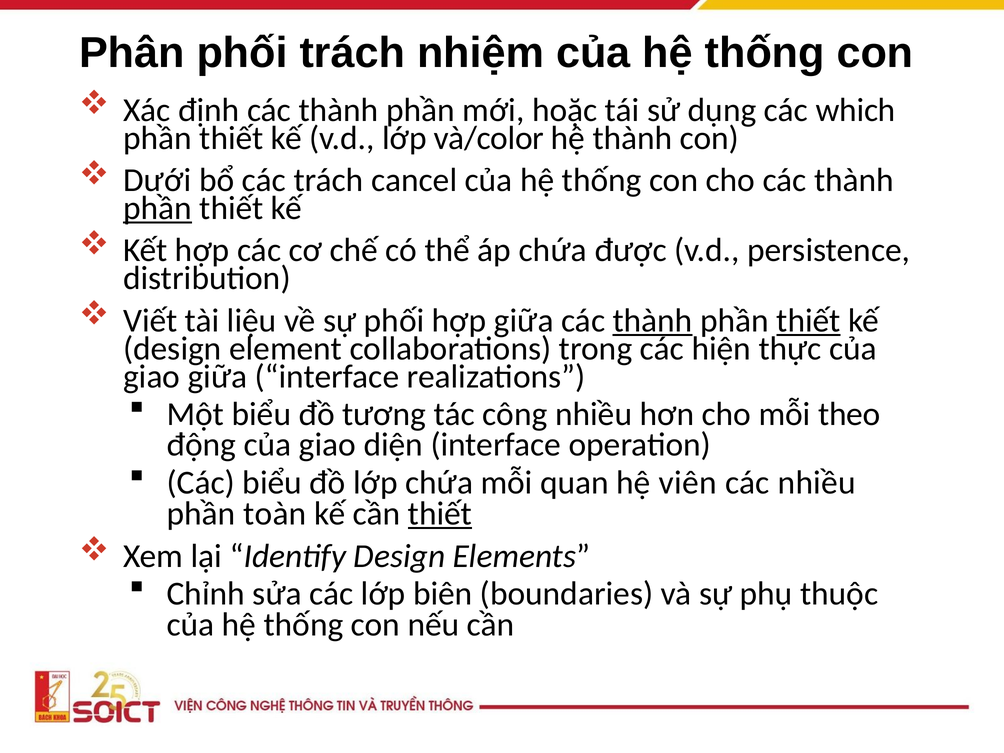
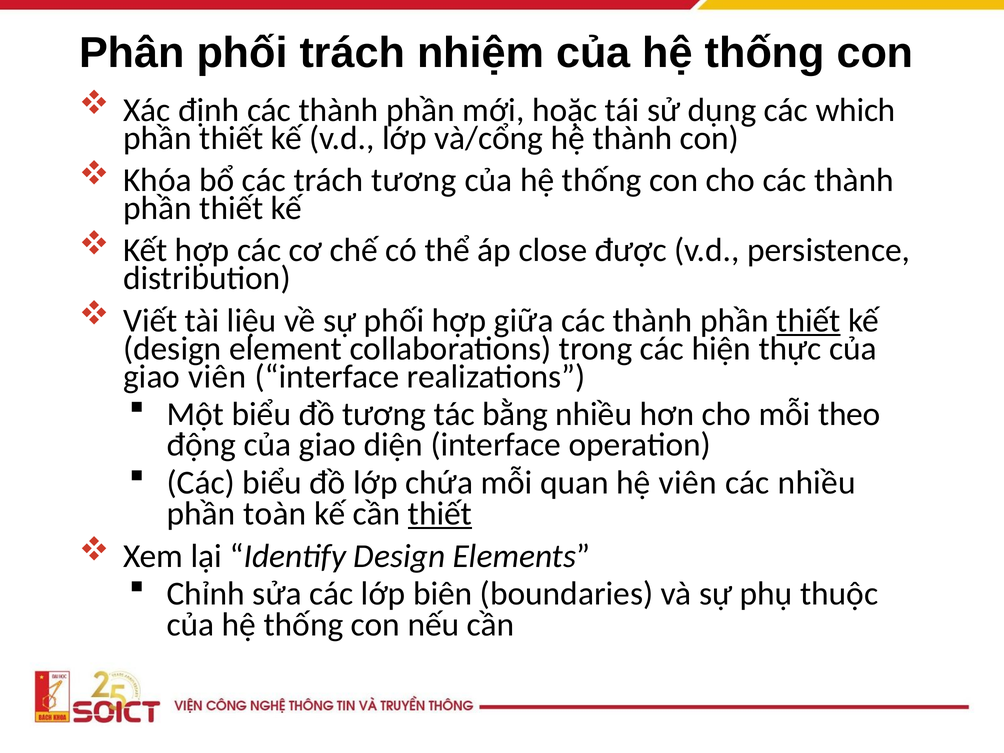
và/color: và/color -> và/cổng
Dưới: Dưới -> Khóa
trách cancel: cancel -> tương
phần at (157, 208) underline: present -> none
áp chứa: chứa -> close
thành at (653, 320) underline: present -> none
giao giữa: giữa -> viên
công: công -> bằng
